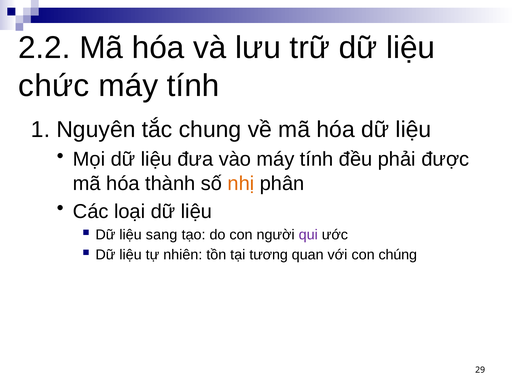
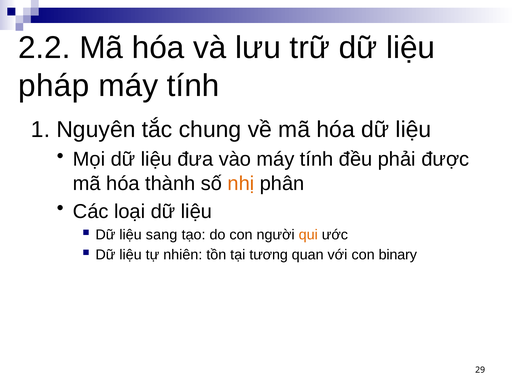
chức: chức -> pháp
qui colour: purple -> orange
chúng: chúng -> binary
